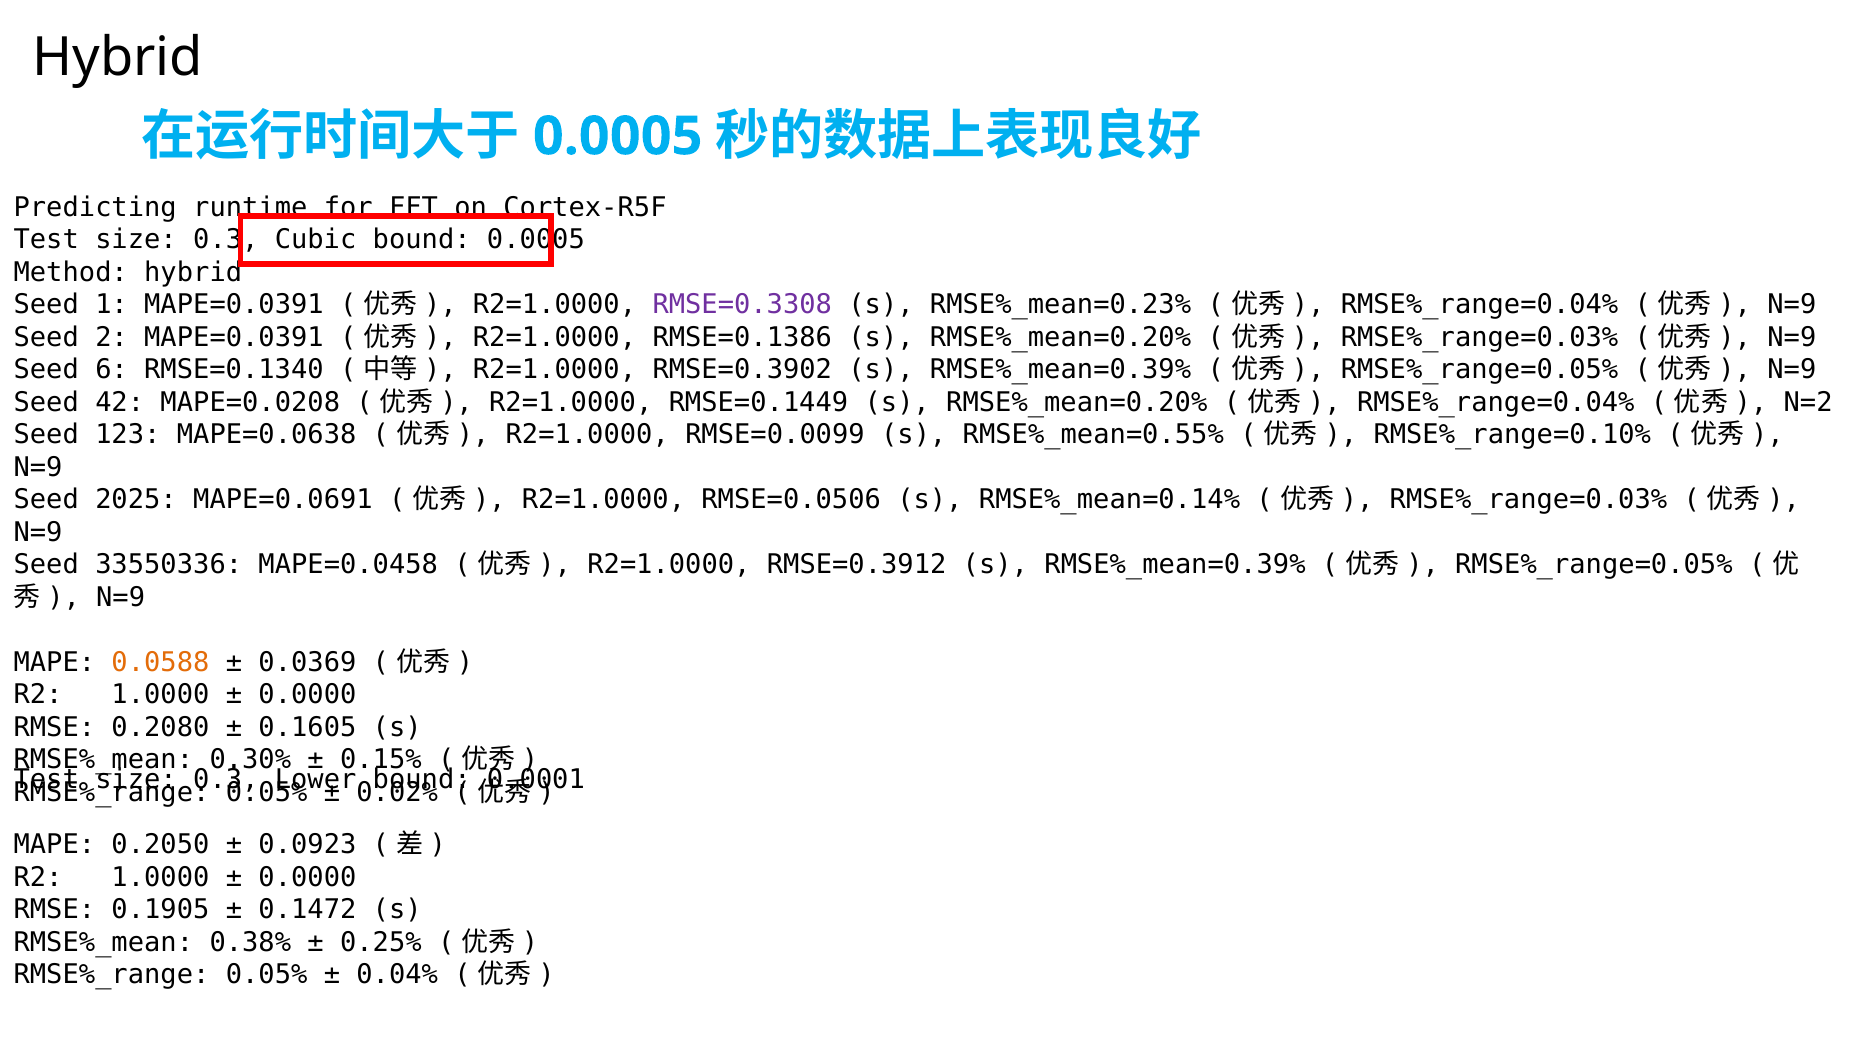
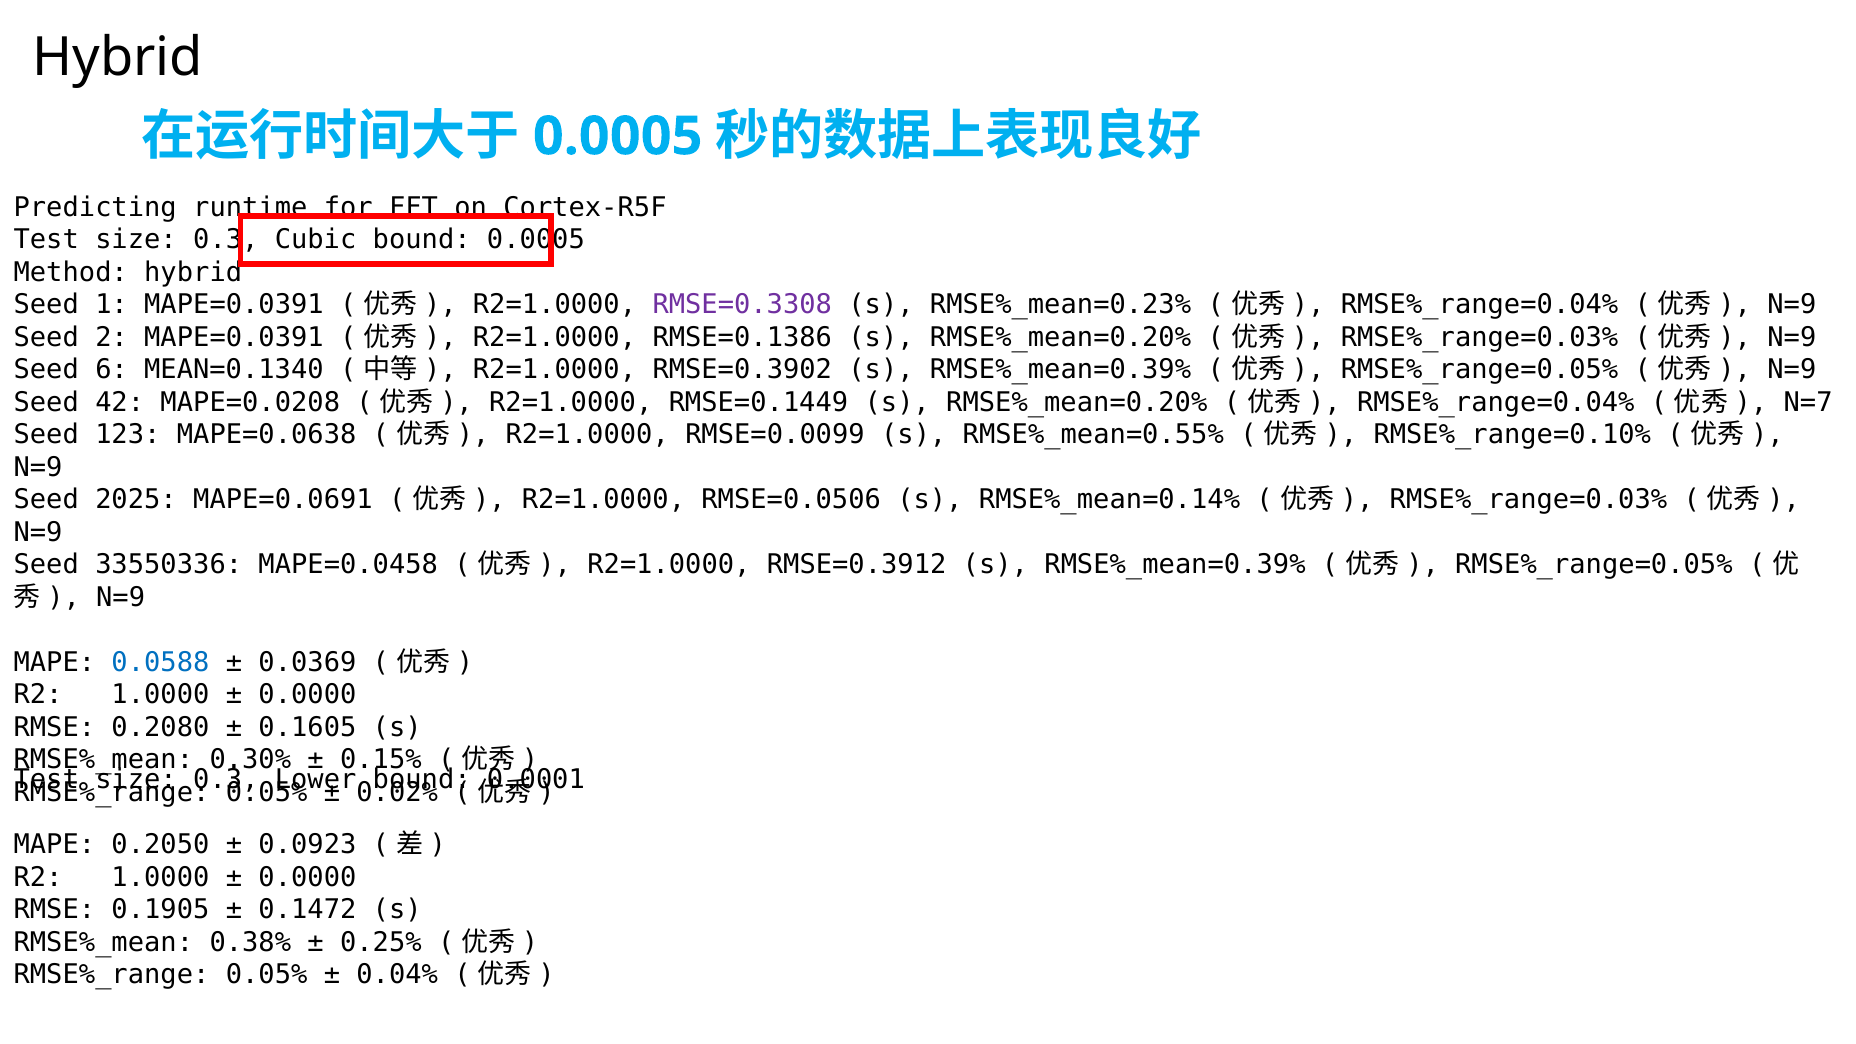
RMSE=0.1340: RMSE=0.1340 -> MEAN=0.1340
N=2: N=2 -> N=7
0.0588 colour: orange -> blue
